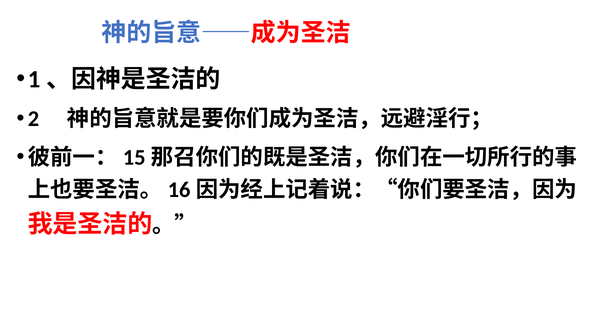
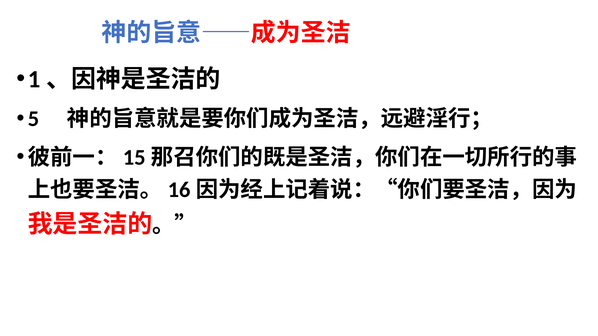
2: 2 -> 5
